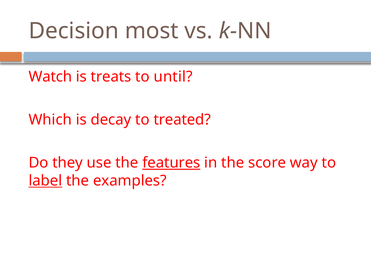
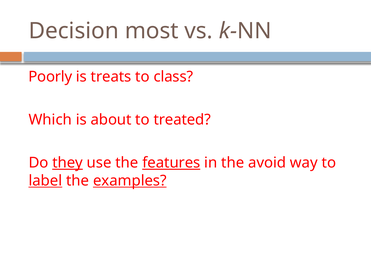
Watch: Watch -> Poorly
until: until -> class
decay: decay -> about
they underline: none -> present
score: score -> avoid
examples underline: none -> present
